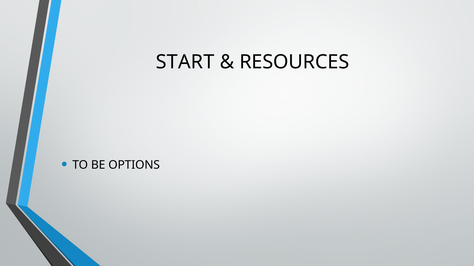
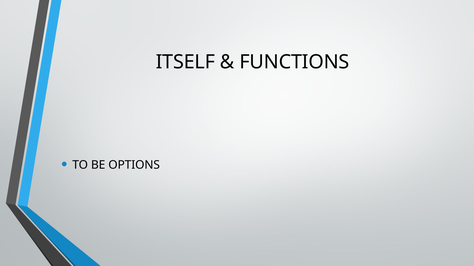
START: START -> ITSELF
RESOURCES: RESOURCES -> FUNCTIONS
